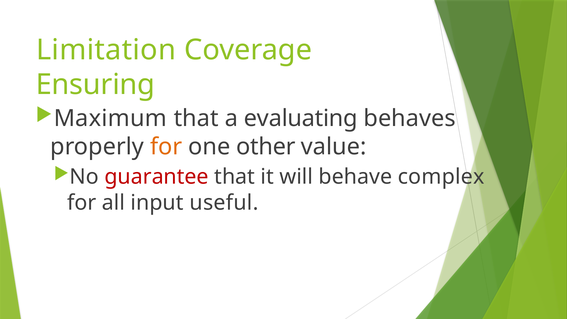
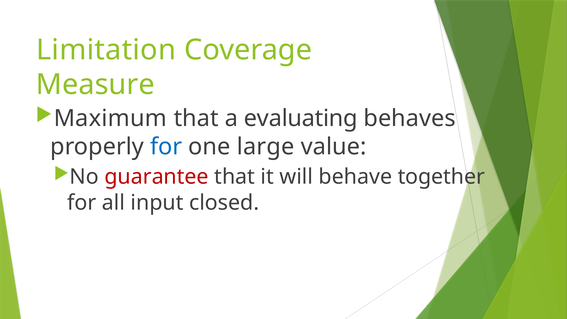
Ensuring: Ensuring -> Measure
for at (166, 147) colour: orange -> blue
other: other -> large
complex: complex -> together
useful: useful -> closed
